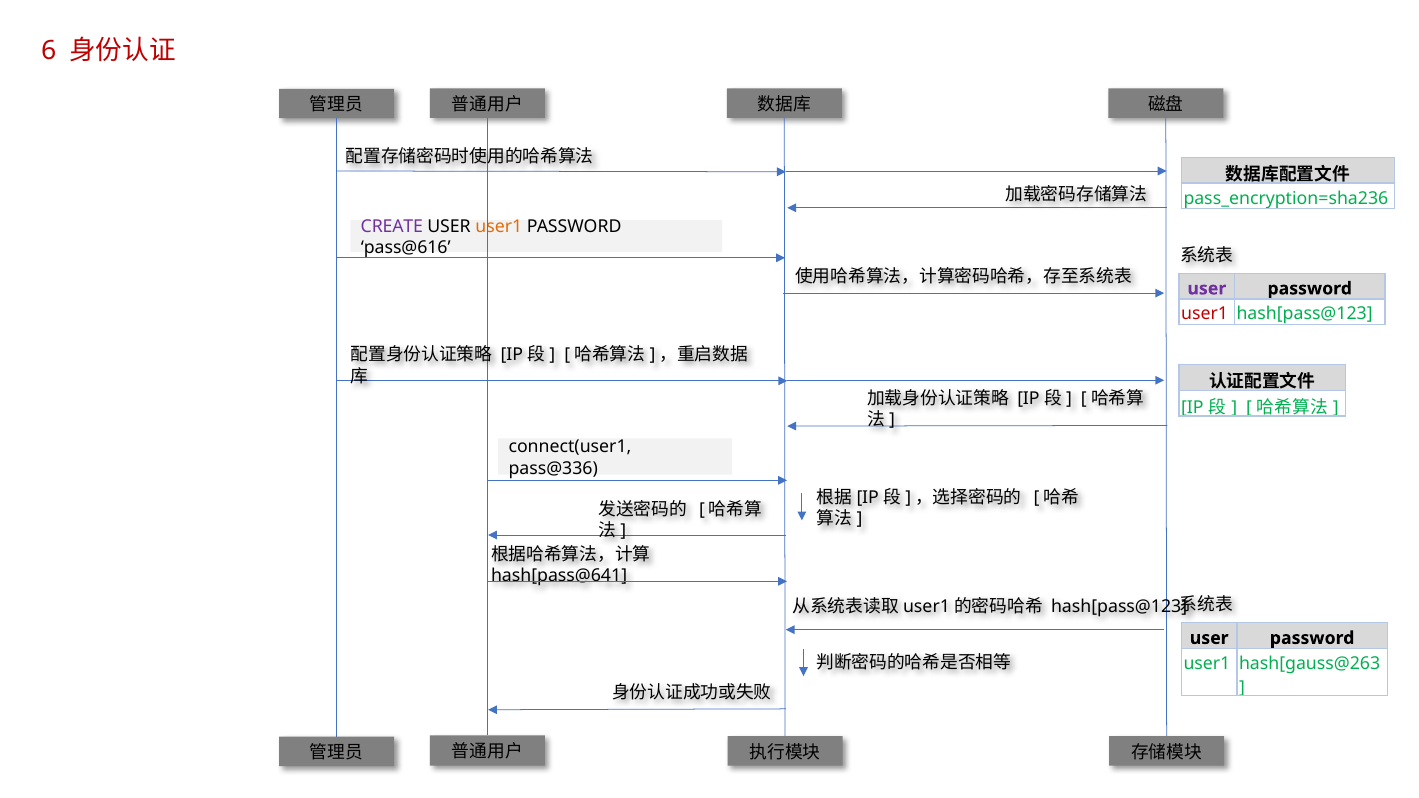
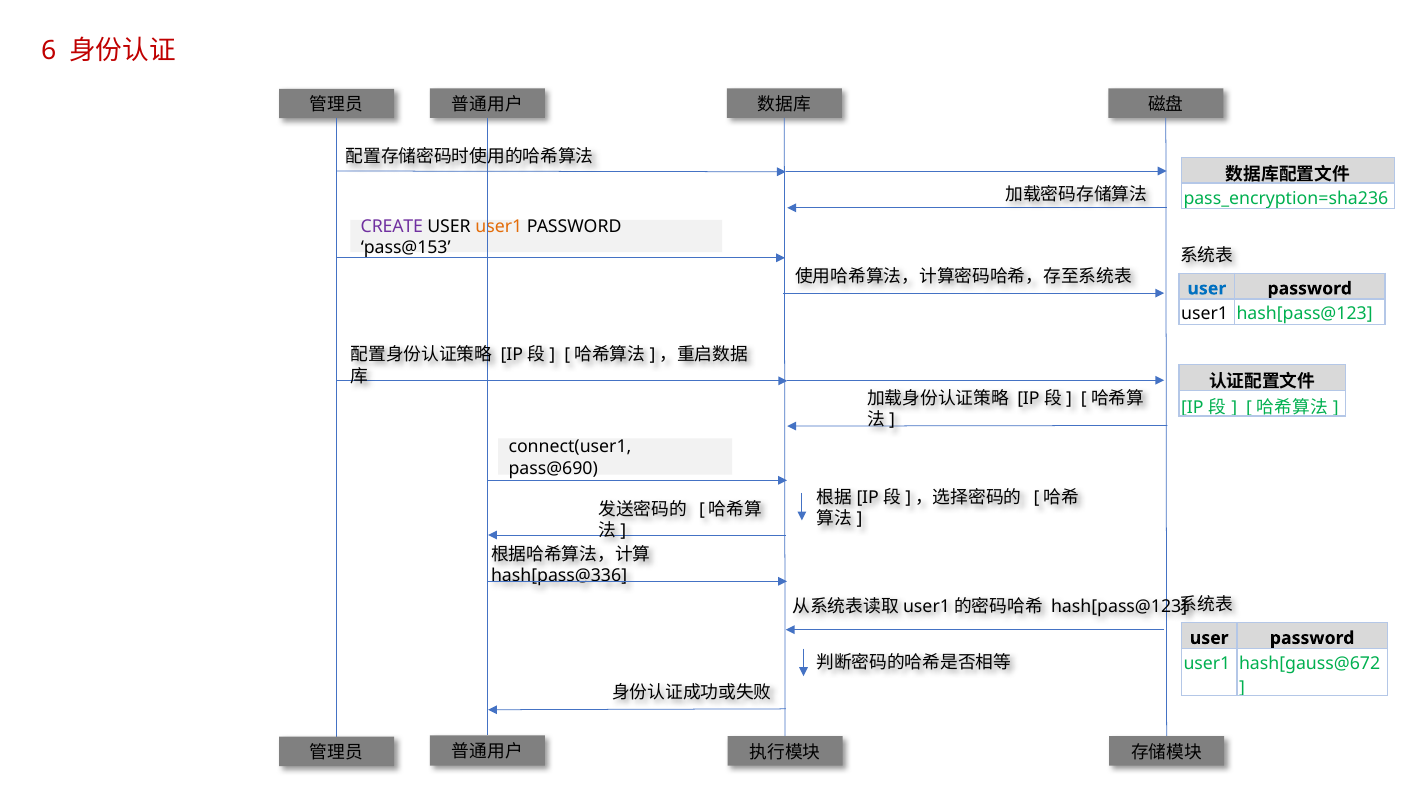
pass@616: pass@616 -> pass@153
user at (1207, 289) colour: purple -> blue
user1 at (1205, 314) colour: red -> black
pass@336: pass@336 -> pass@690
hash[pass@641: hash[pass@641 -> hash[pass@336
hash[gauss@263: hash[gauss@263 -> hash[gauss@672
